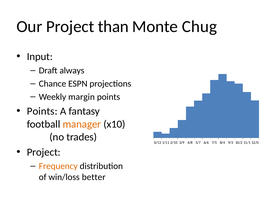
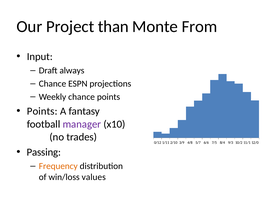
Chug: Chug -> From
Weekly margin: margin -> chance
manager colour: orange -> purple
Project at (44, 152): Project -> Passing
better: better -> values
